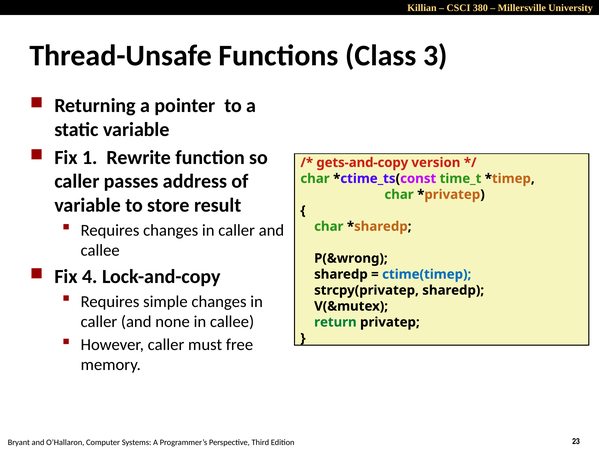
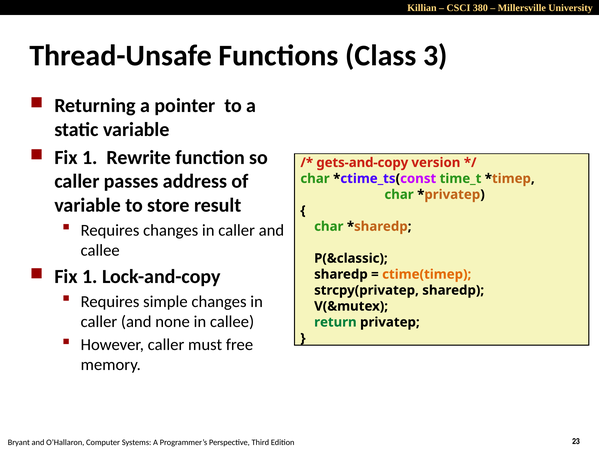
P(&wrong: P(&wrong -> P(&classic
4 at (90, 277): 4 -> 1
ctime(timep colour: blue -> orange
